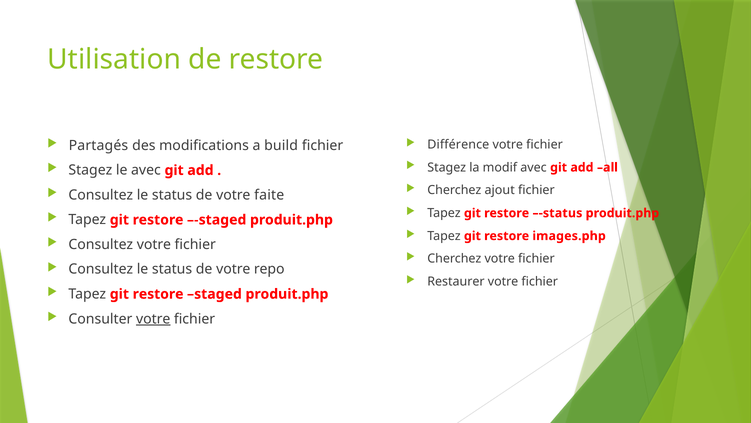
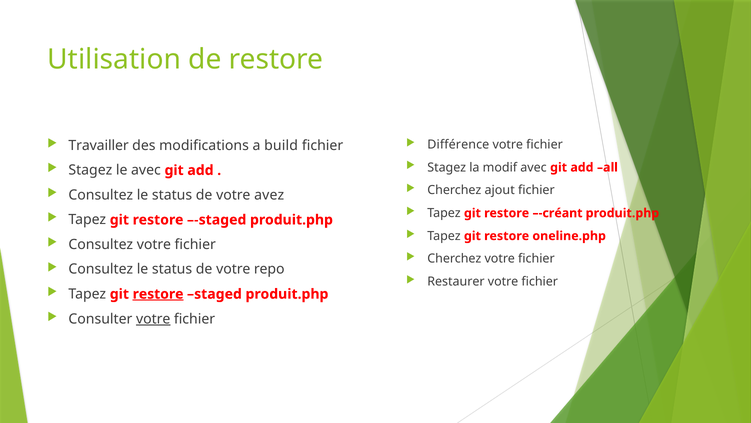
Partagés: Partagés -> Travailler
faite: faite -> avez
–-status: –-status -> –-créant
images.php: images.php -> oneline.php
restore at (158, 294) underline: none -> present
